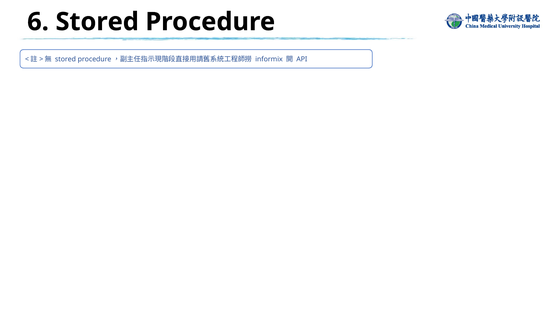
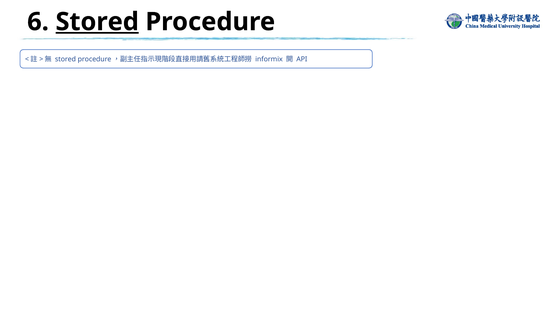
Stored at (97, 22) underline: none -> present
